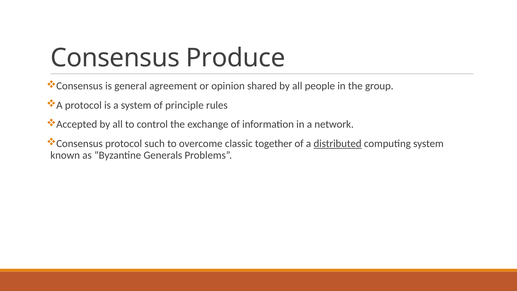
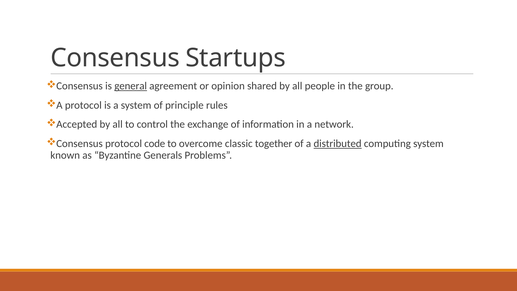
Produce: Produce -> Startups
general underline: none -> present
such: such -> code
